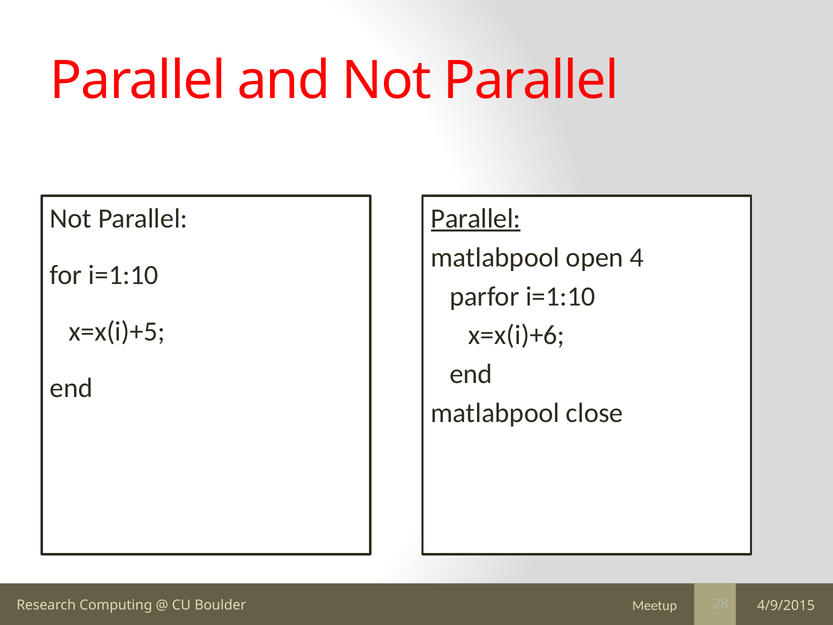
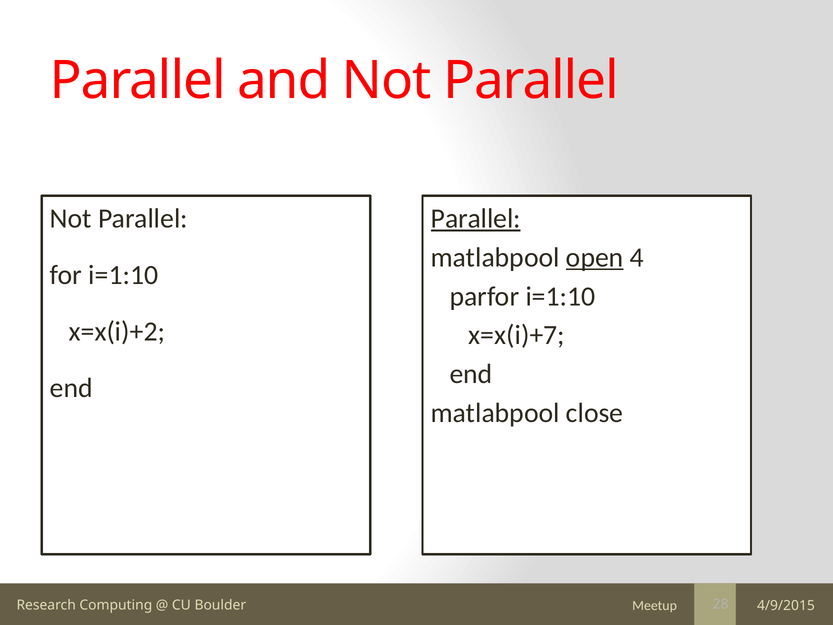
open underline: none -> present
x=x(i)+5: x=x(i)+5 -> x=x(i)+2
x=x(i)+6: x=x(i)+6 -> x=x(i)+7
